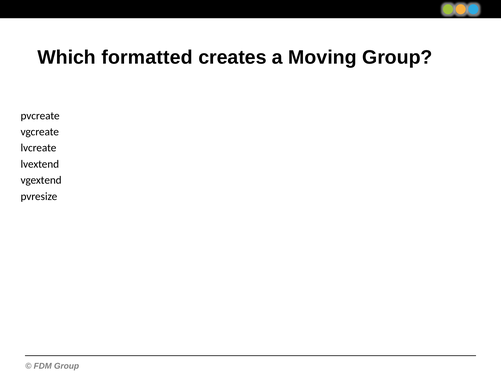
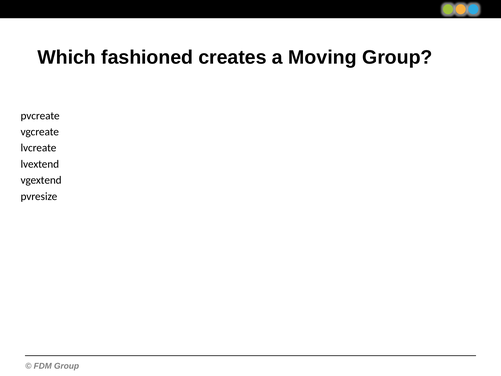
formatted: formatted -> fashioned
